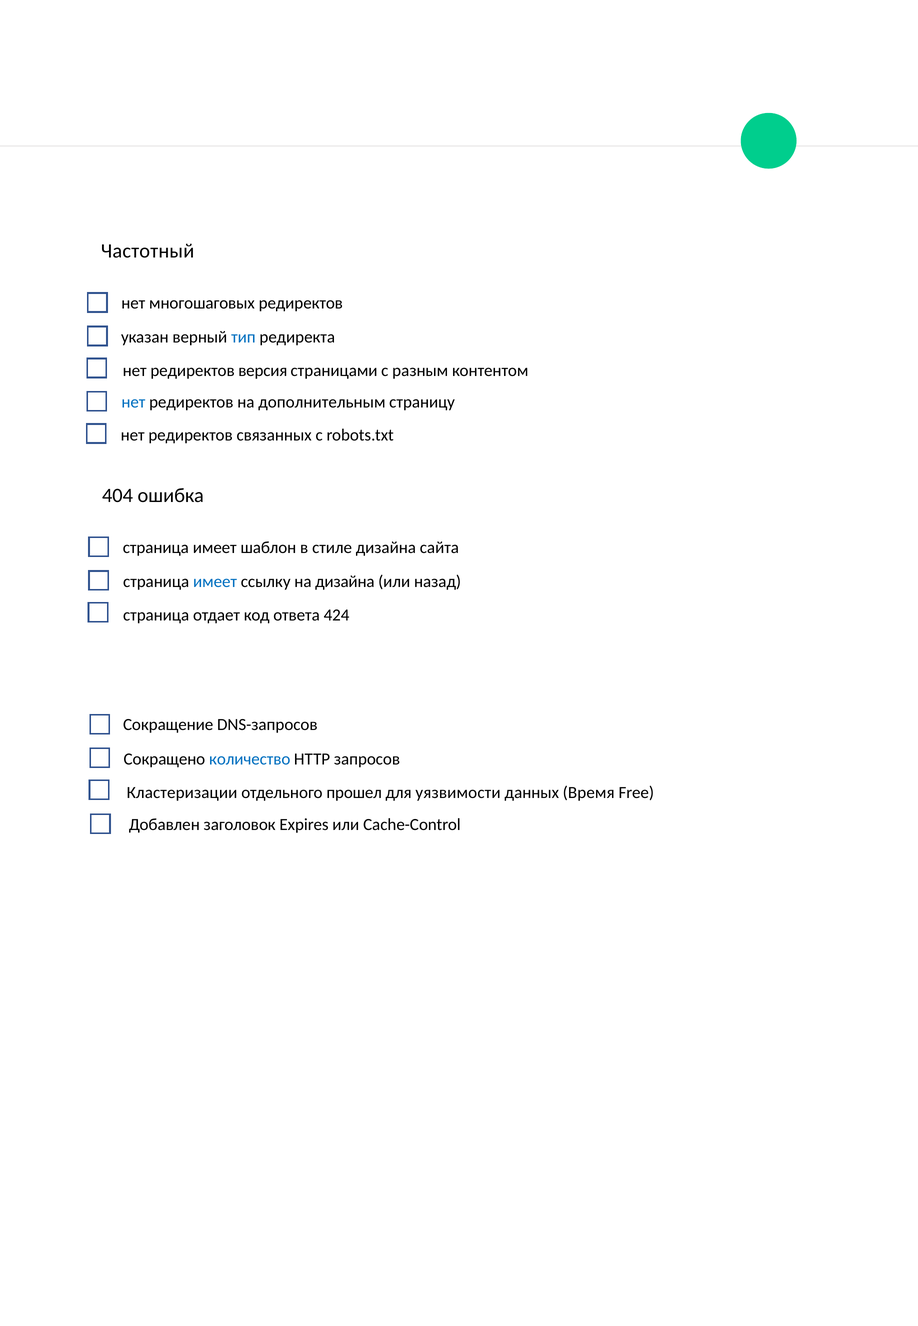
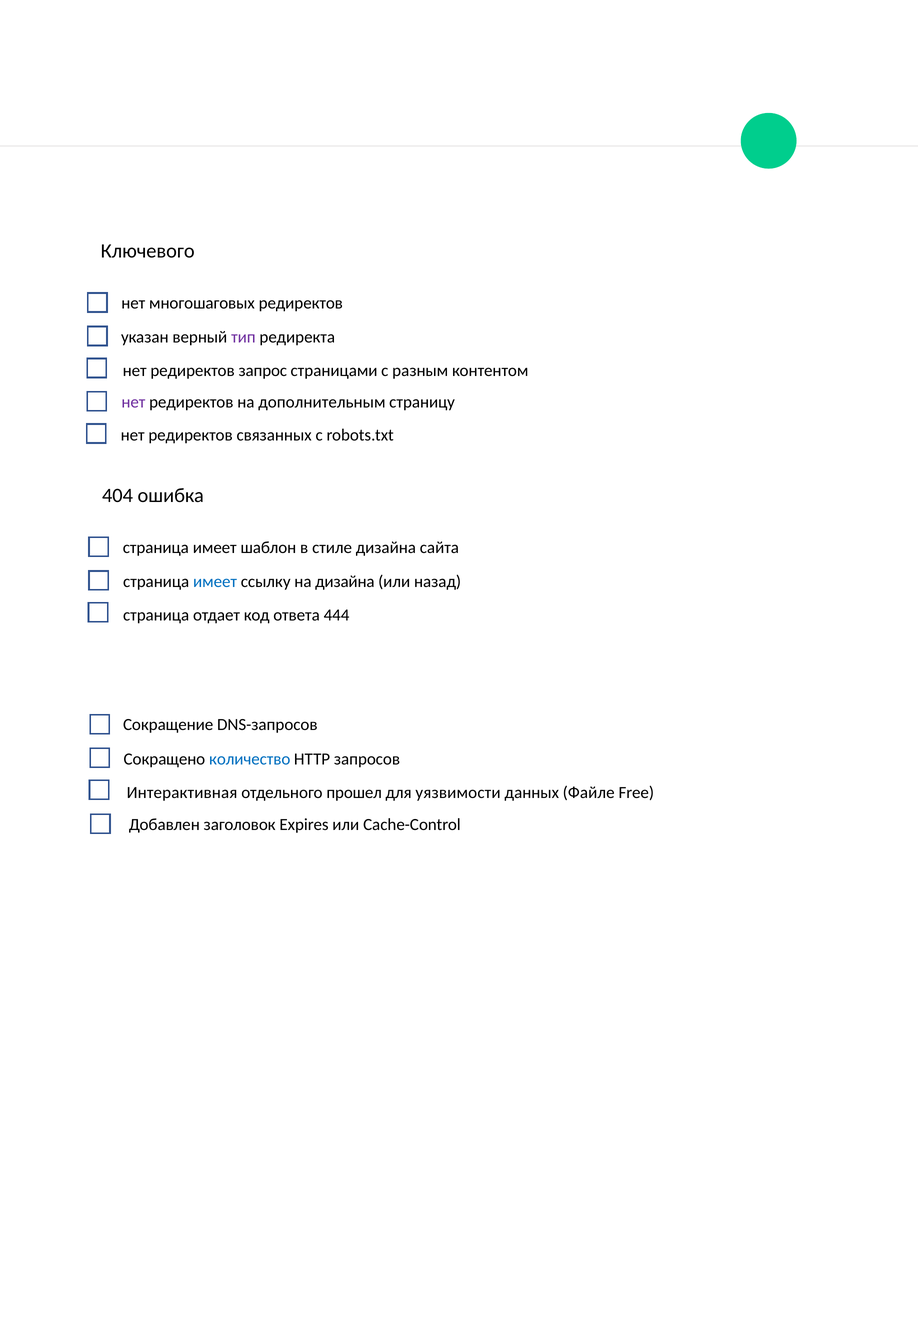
Частотный: Частотный -> Ключевого
тип colour: blue -> purple
версия: версия -> запрос
нет at (133, 402) colour: blue -> purple
424: 424 -> 444
Кластеризации: Кластеризации -> Интерактивная
Время: Время -> Файле
